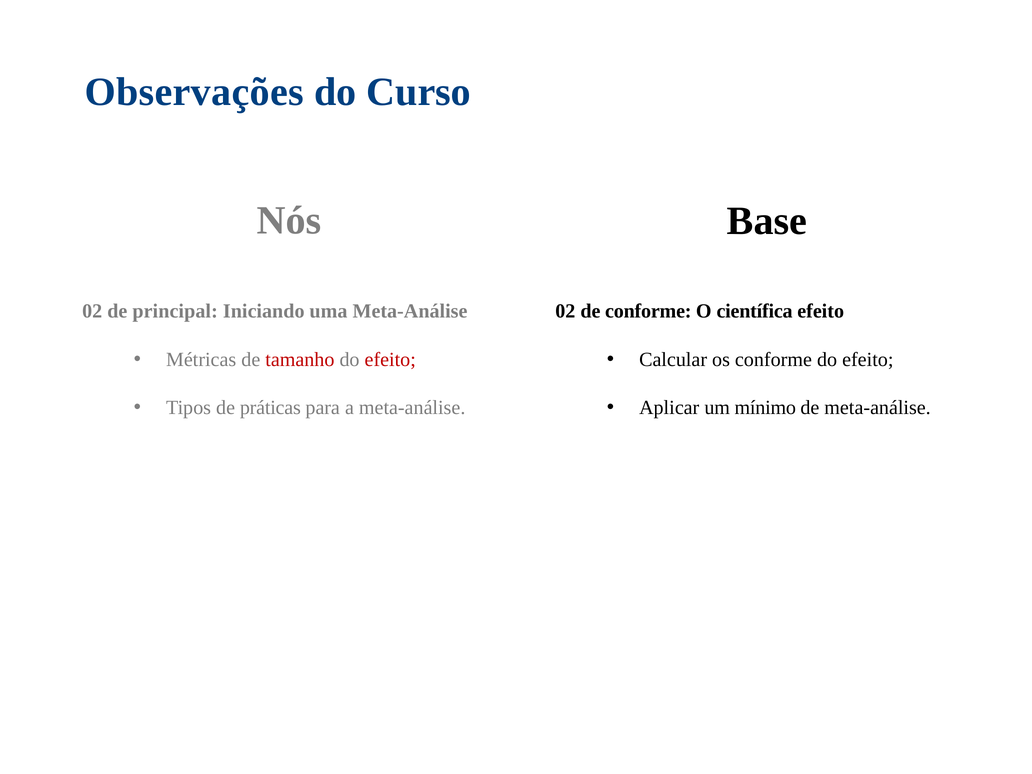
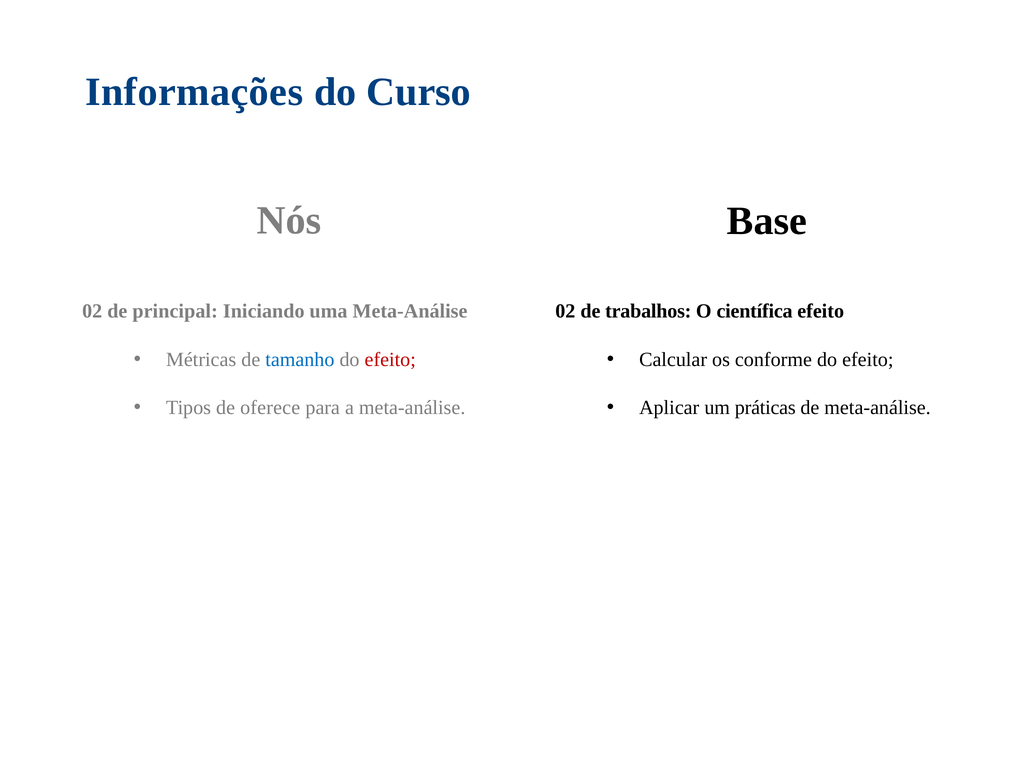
Observações: Observações -> Informações
de conforme: conforme -> trabalhos
tamanho colour: red -> blue
práticas: práticas -> oferece
mínimo: mínimo -> práticas
